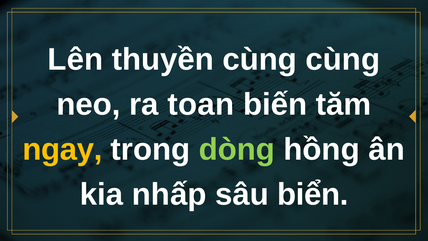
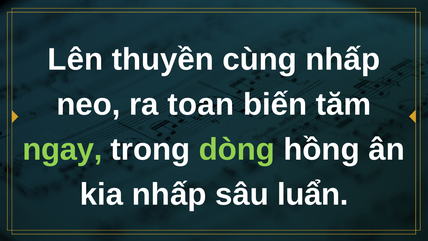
cùng cùng: cùng -> nhấp
ngay colour: yellow -> light green
biển: biển -> luẩn
